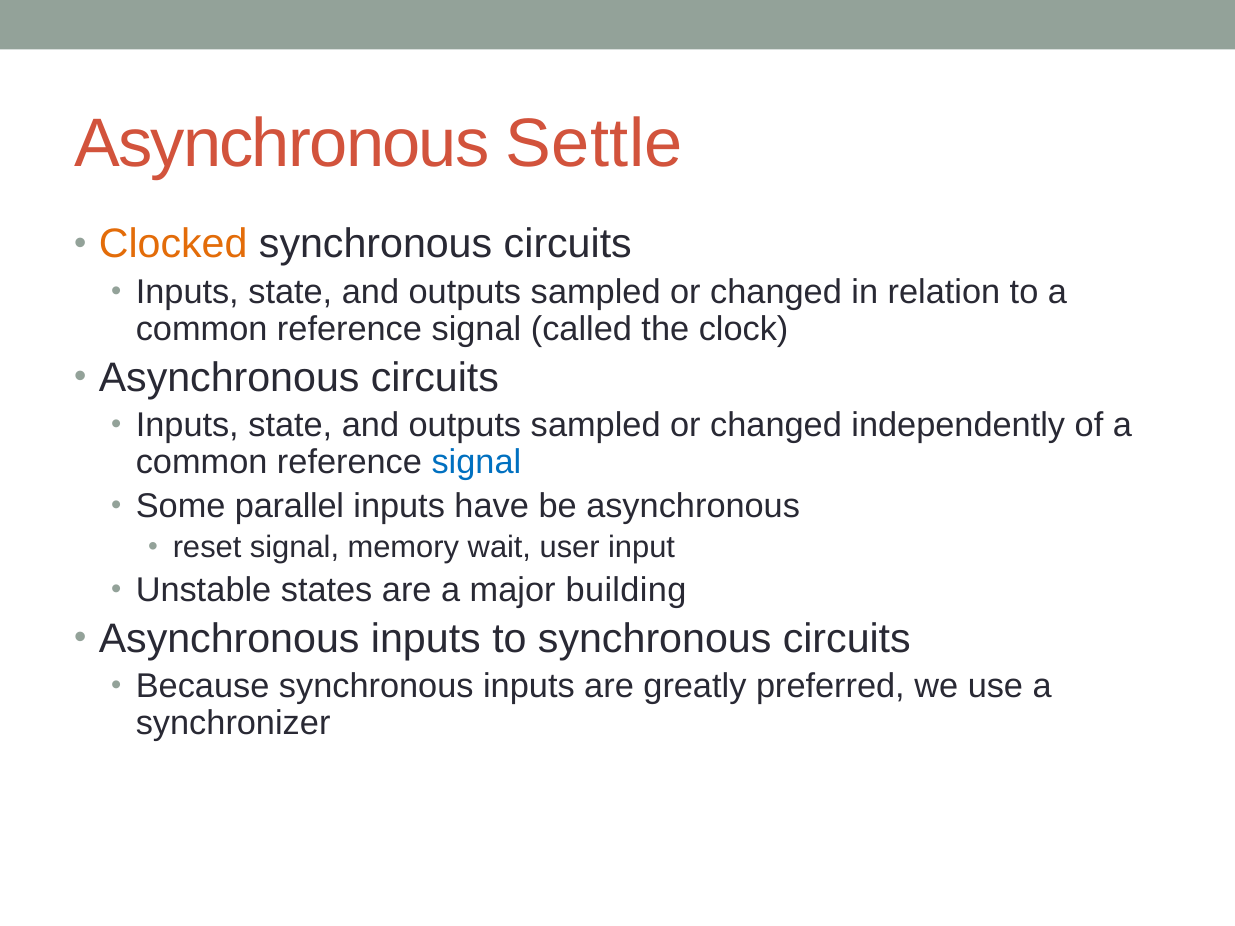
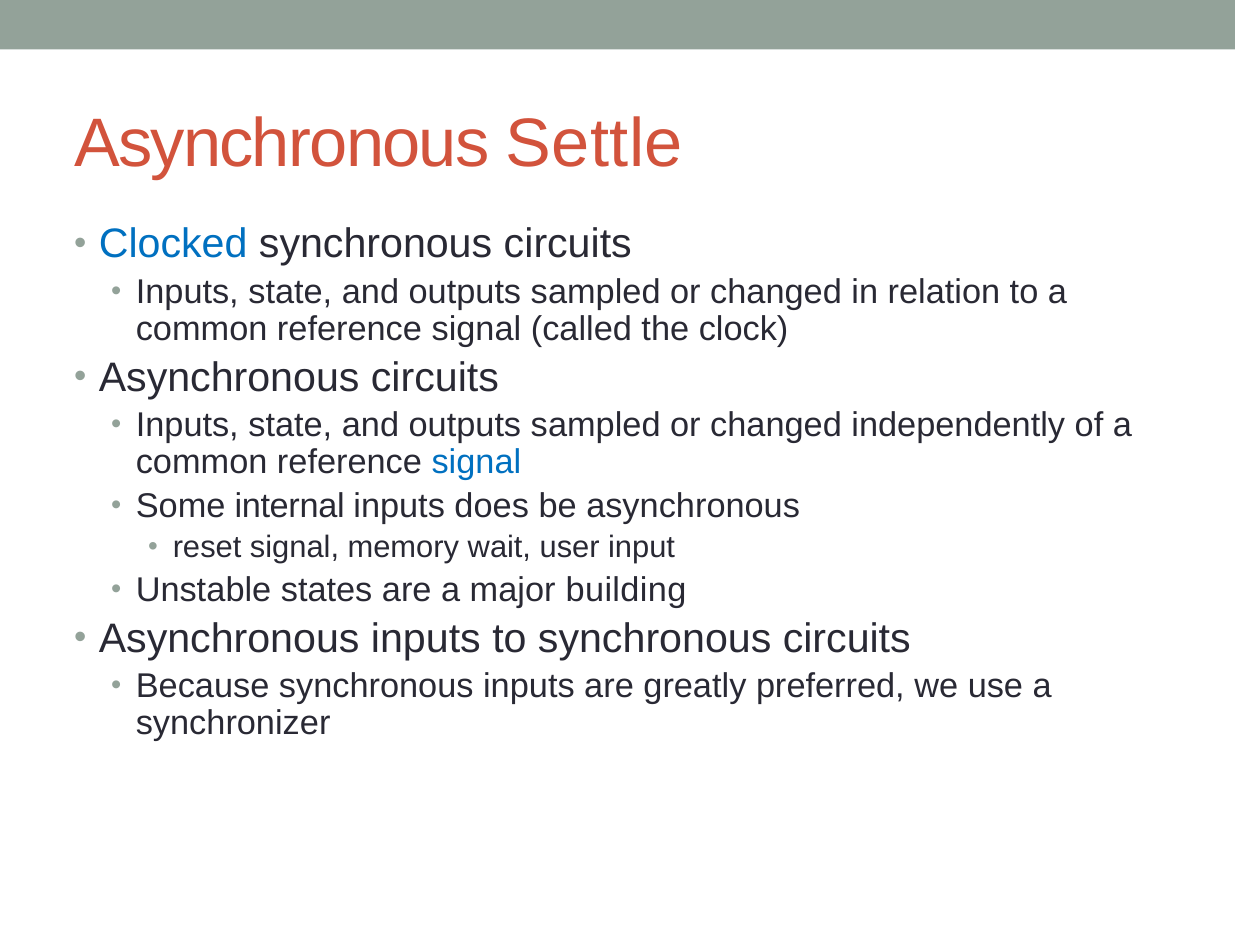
Clocked colour: orange -> blue
parallel: parallel -> internal
have: have -> does
